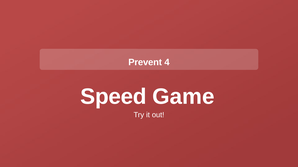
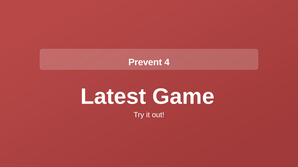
Speed: Speed -> Latest
